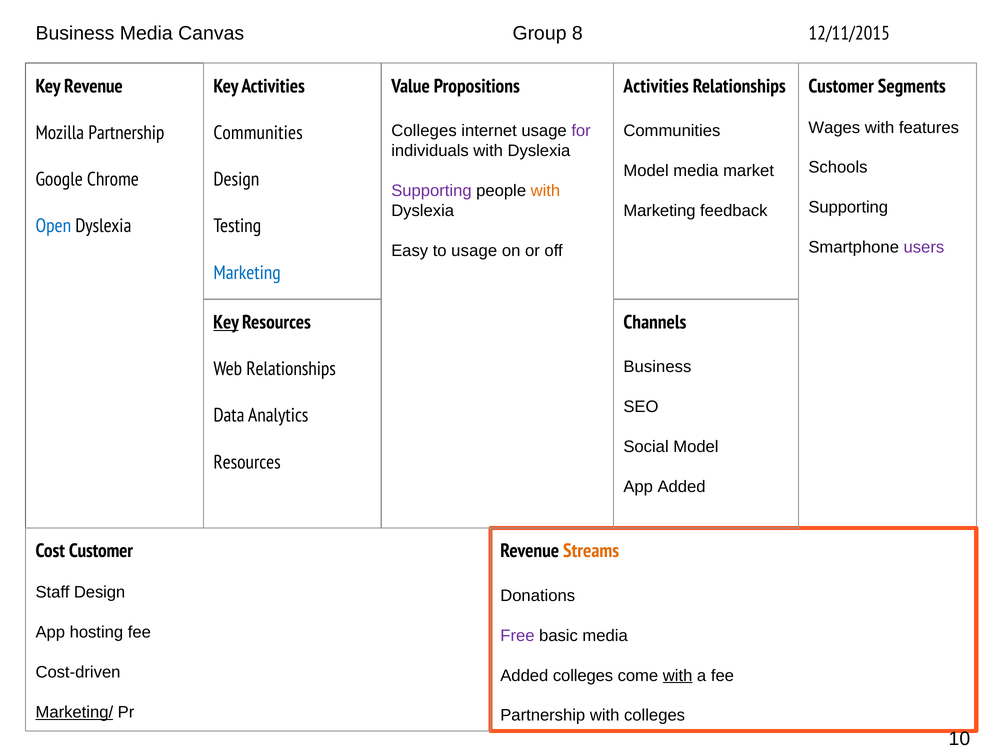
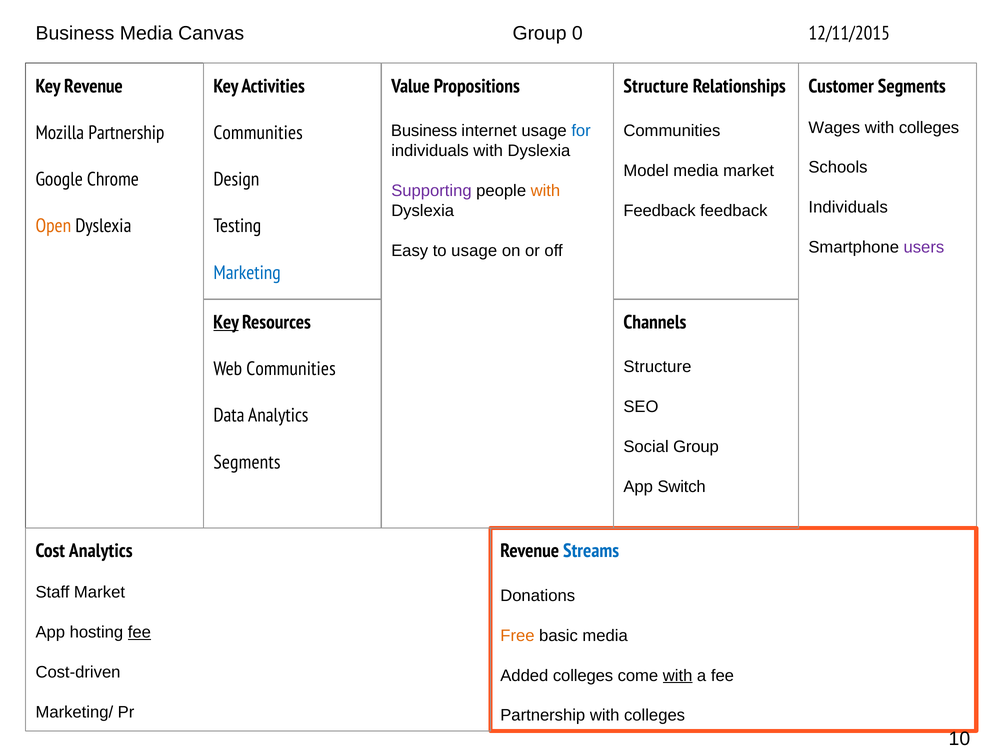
8: 8 -> 0
Activities at (656, 86): Activities -> Structure
features at (929, 128): features -> colleges
Colleges at (424, 131): Colleges -> Business
for colour: purple -> blue
Supporting at (848, 208): Supporting -> Individuals
Marketing at (660, 211): Marketing -> Feedback
Open colour: blue -> orange
Business at (657, 367): Business -> Structure
Web Relationships: Relationships -> Communities
Social Model: Model -> Group
Resources at (247, 462): Resources -> Segments
App Added: Added -> Switch
Cost Customer: Customer -> Analytics
Streams colour: orange -> blue
Staff Design: Design -> Market
fee at (139, 632) underline: none -> present
Free colour: purple -> orange
Marketing/ underline: present -> none
